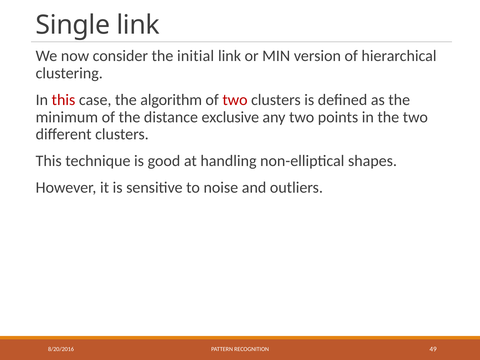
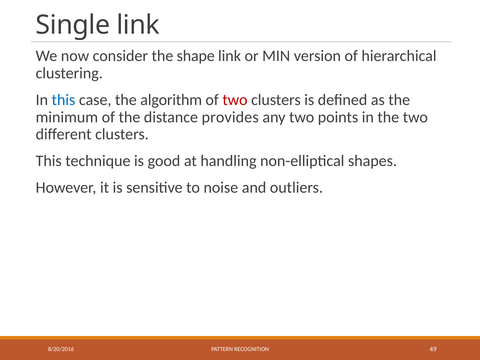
initial: initial -> shape
this at (64, 100) colour: red -> blue
exclusive: exclusive -> provides
